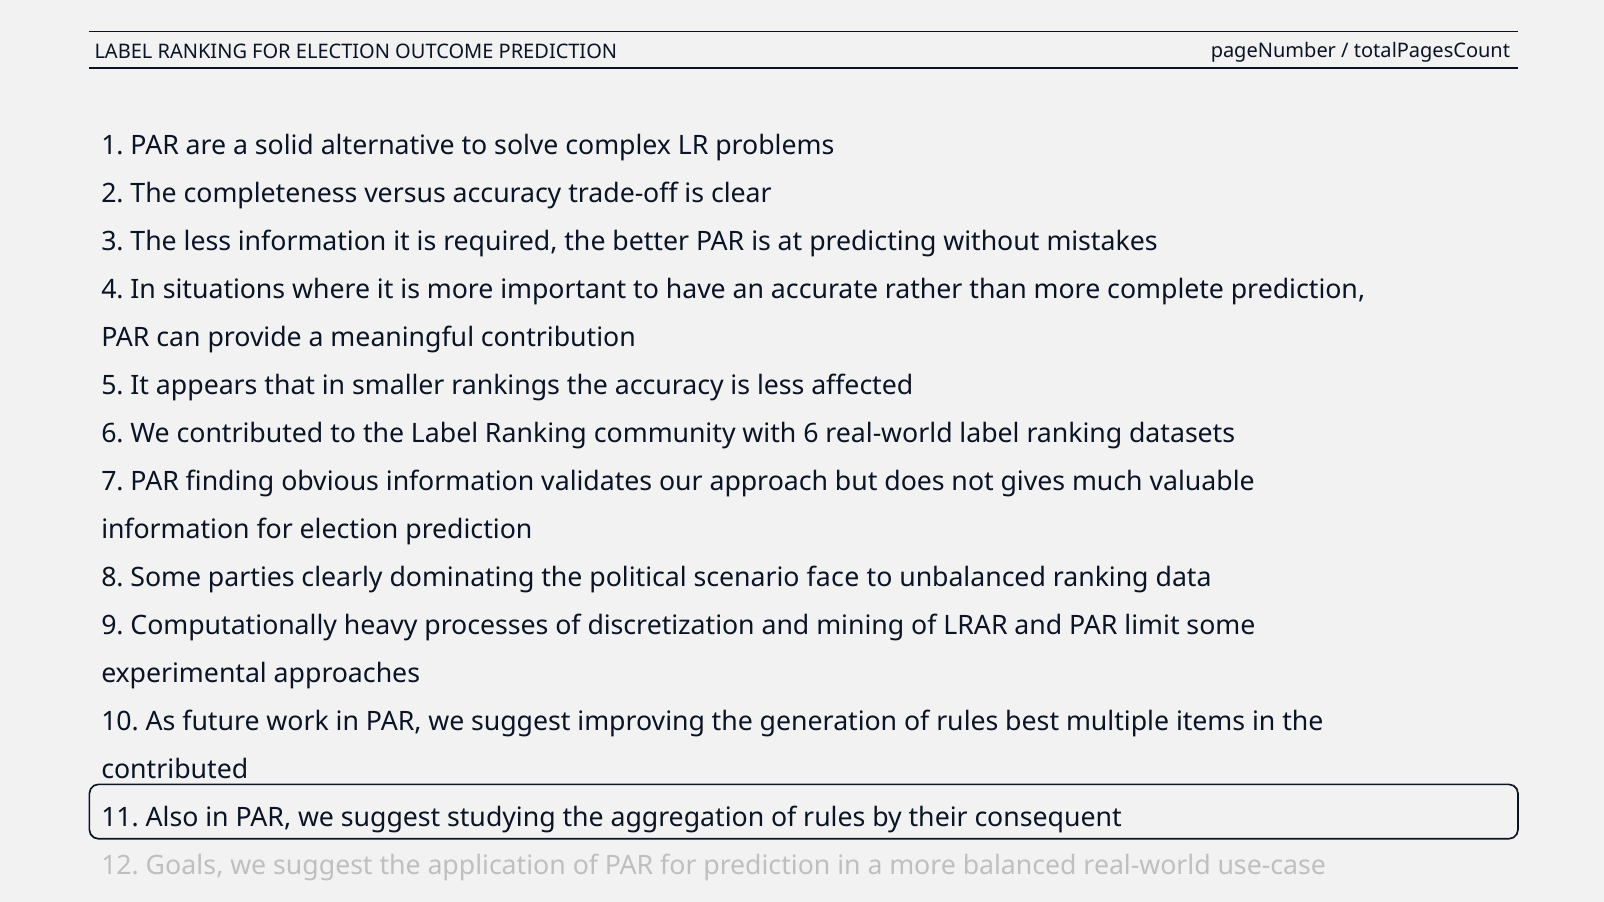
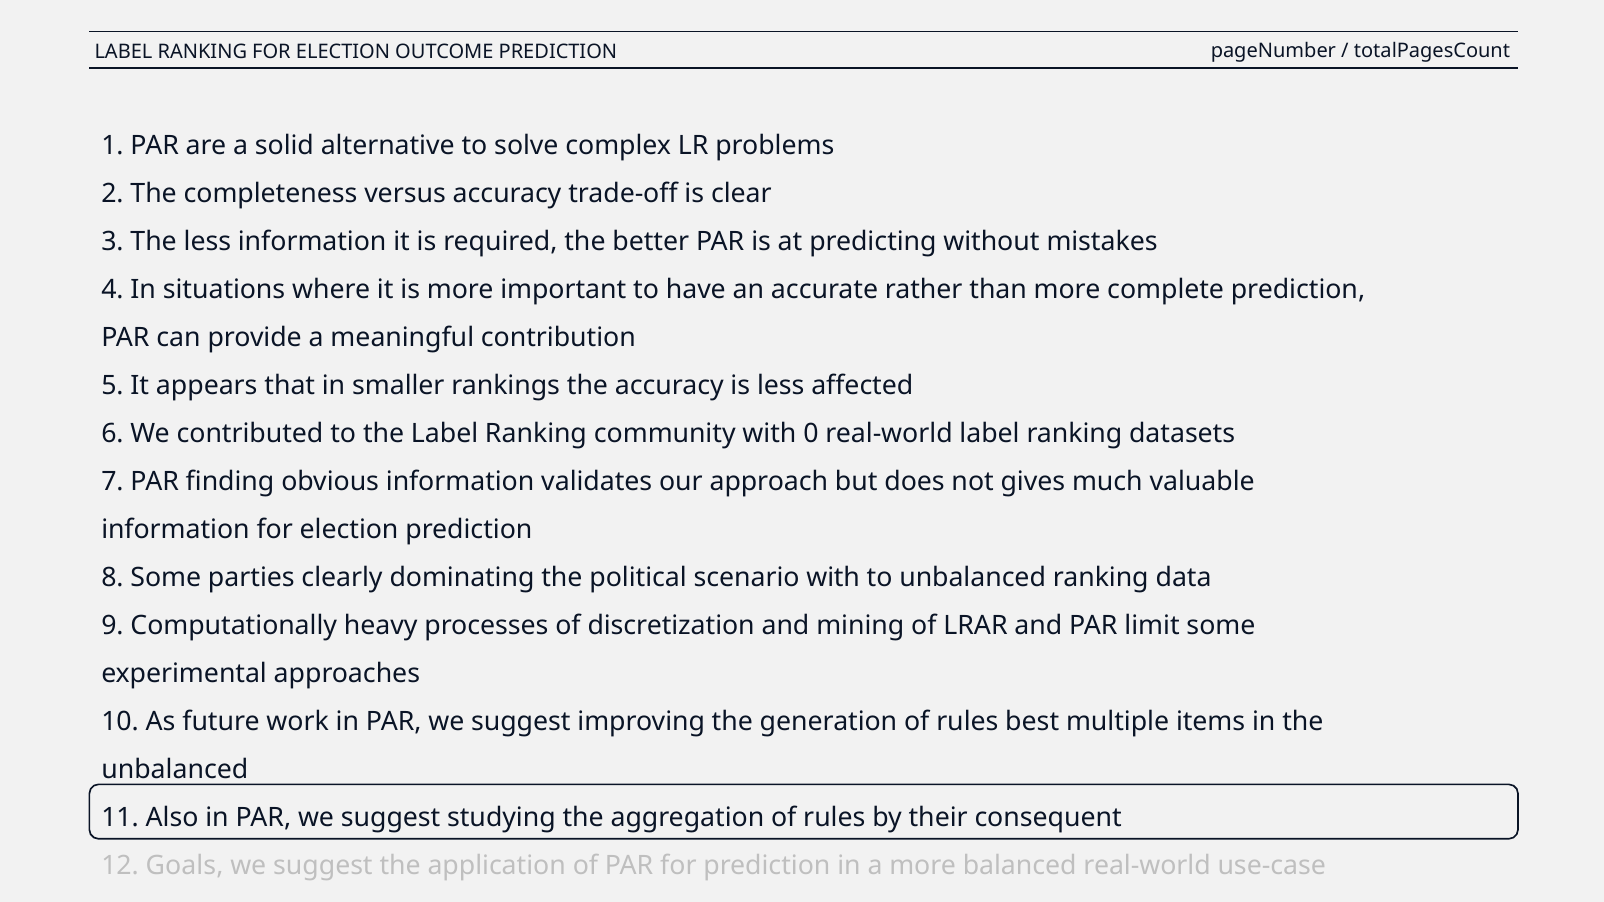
with 6: 6 -> 0
scenario face: face -> with
contributed at (175, 770): contributed -> unbalanced
